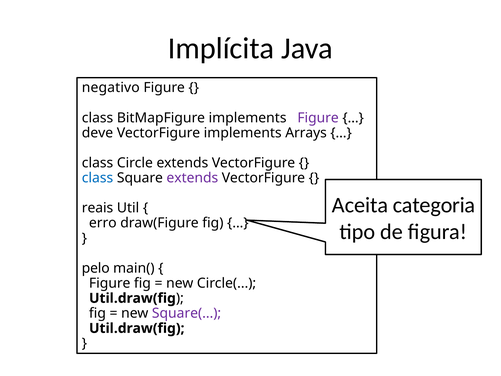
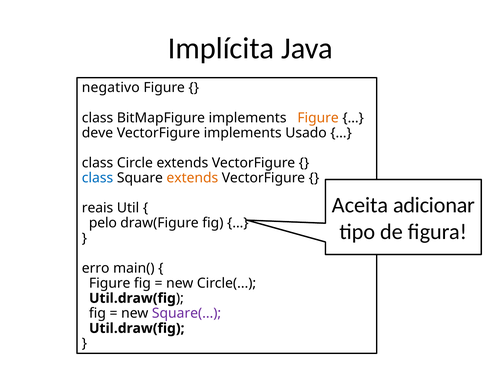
Figure at (318, 118) colour: purple -> orange
Arrays: Arrays -> Usado
extends at (192, 178) colour: purple -> orange
categoria: categoria -> adicionar
erro: erro -> pelo
pelo: pelo -> erro
